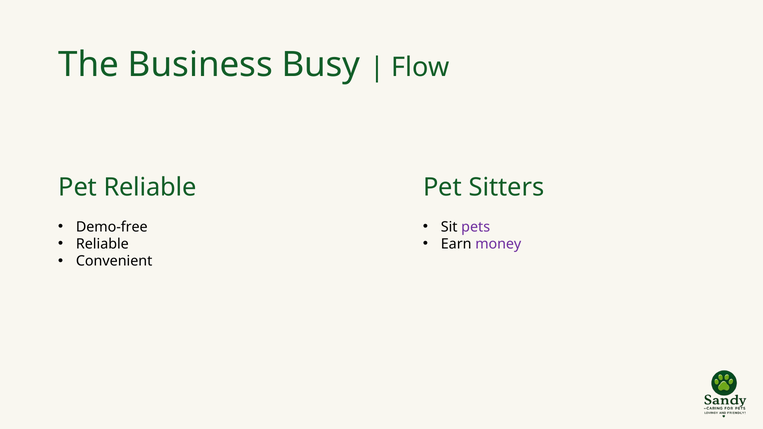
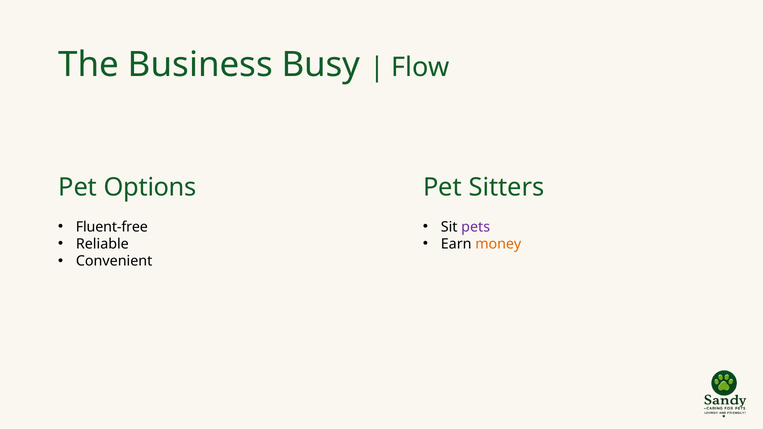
Pet Reliable: Reliable -> Options
Demo-free: Demo-free -> Fluent-free
money colour: purple -> orange
